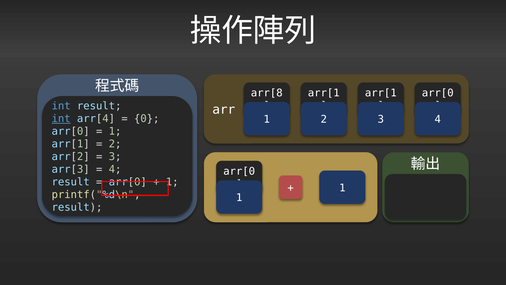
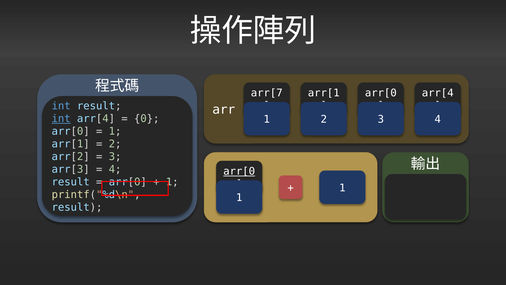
arr[8: arr[8 -> arr[7
arr[1 at (381, 93): arr[1 -> arr[0
arr[0 at (438, 93): arr[0 -> arr[4
arr[0 at (239, 171) underline: none -> present
